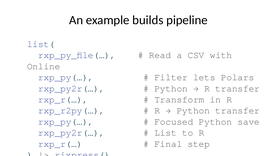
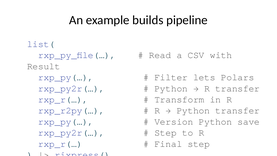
Online: Online -> Result
Focused: Focused -> Version
List at (166, 133): List -> Step
